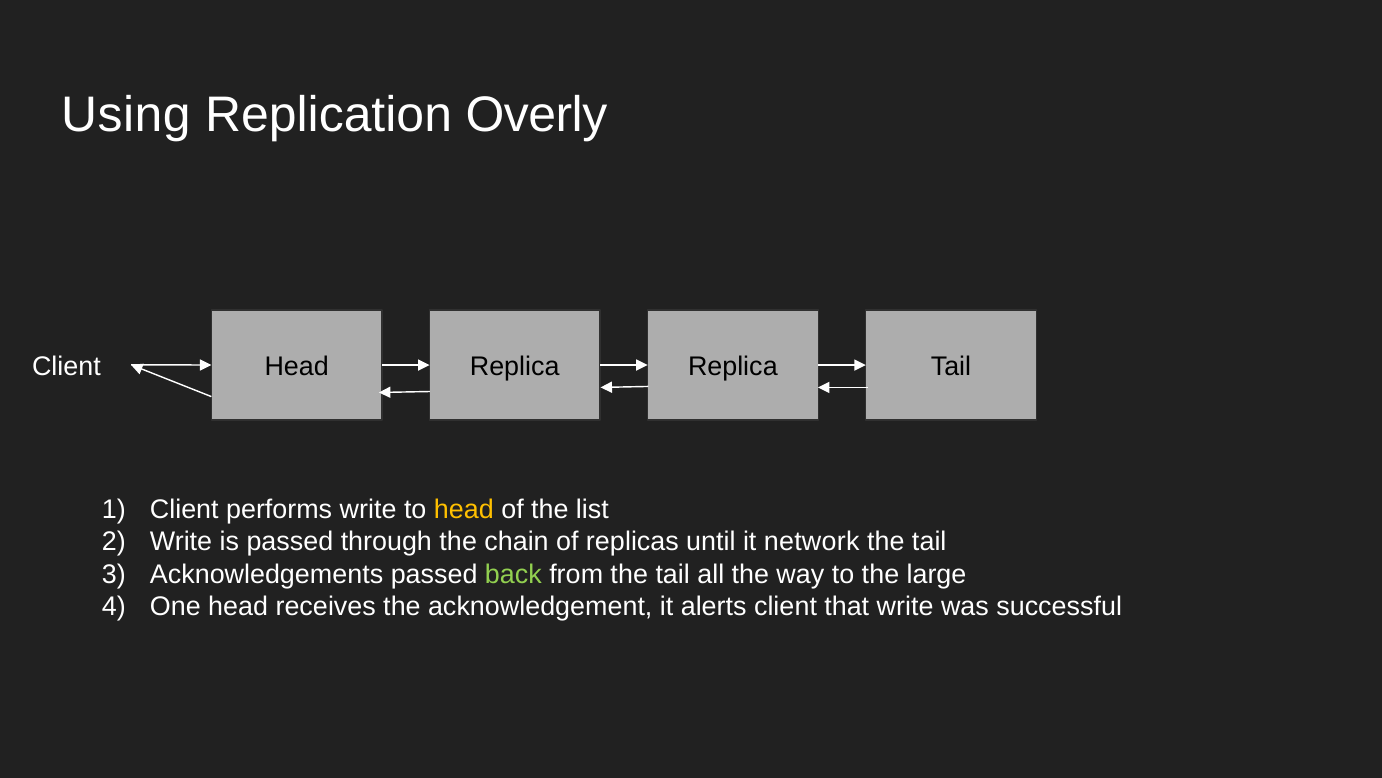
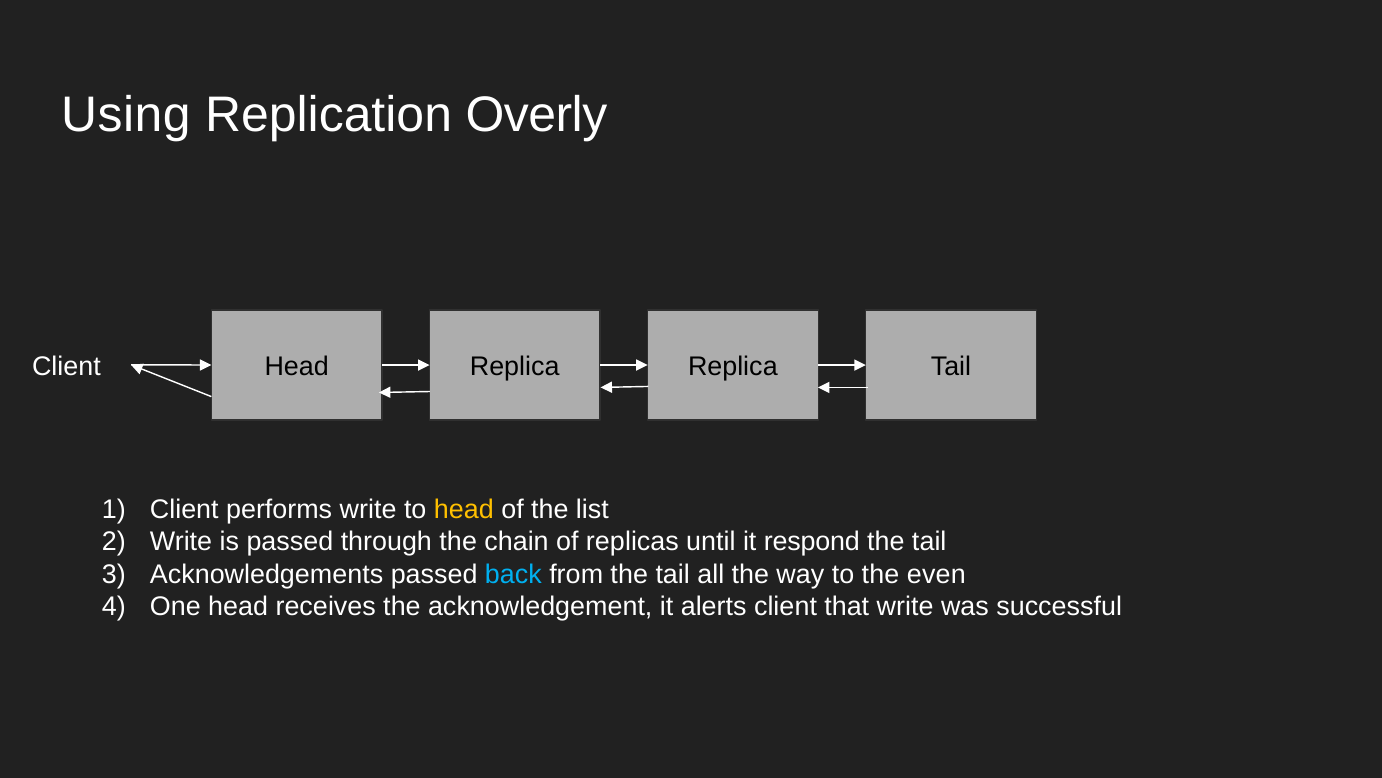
network: network -> respond
back colour: light green -> light blue
large: large -> even
